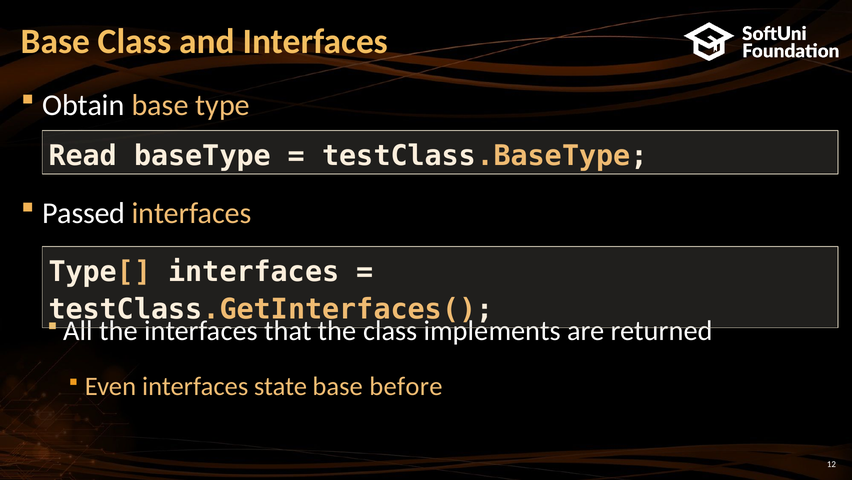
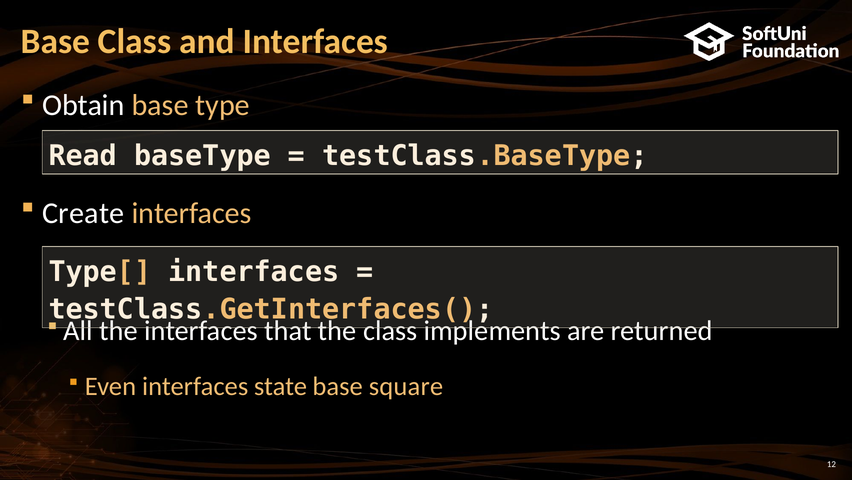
Passed: Passed -> Create
before: before -> square
